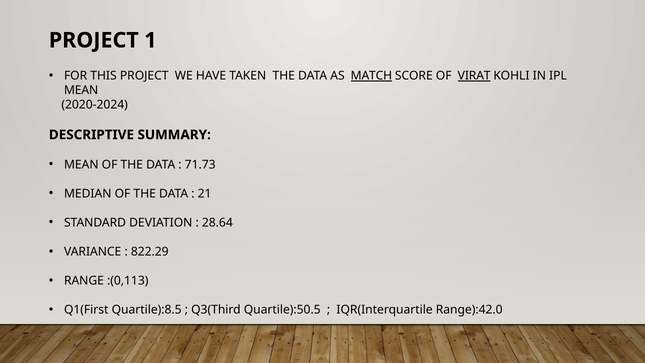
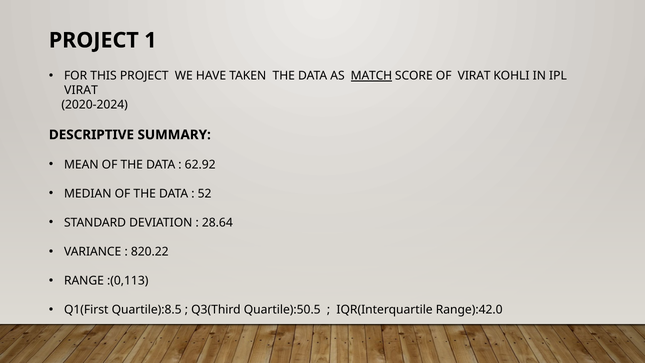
VIRAT at (474, 76) underline: present -> none
MEAN at (81, 90): MEAN -> VIRAT
71.73: 71.73 -> 62.92
21: 21 -> 52
822.29: 822.29 -> 820.22
